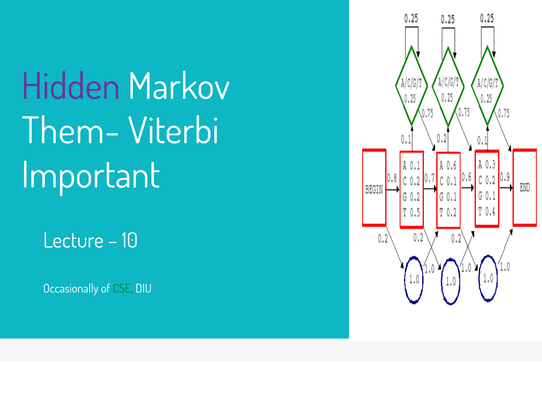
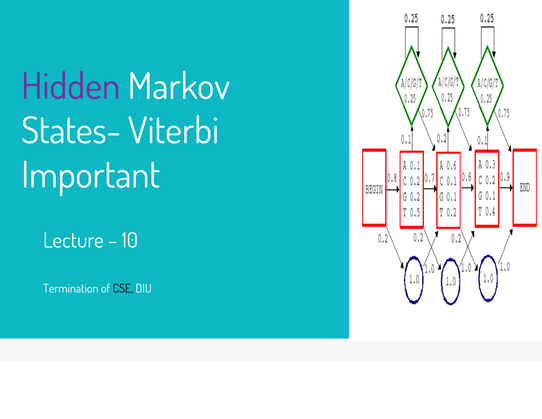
Them-: Them- -> States-
Occasionally: Occasionally -> Termination
CSE colour: green -> black
